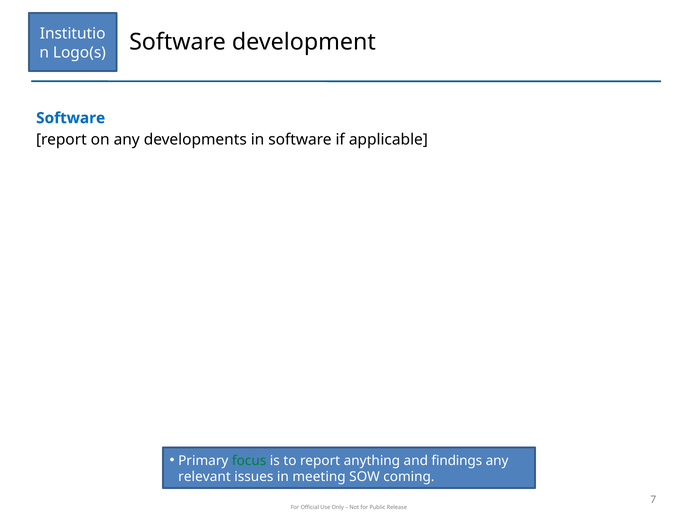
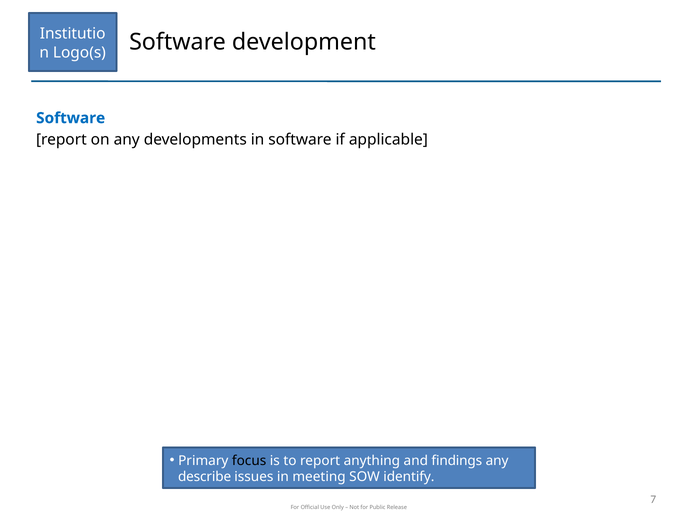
focus colour: green -> black
relevant: relevant -> describe
coming: coming -> identify
